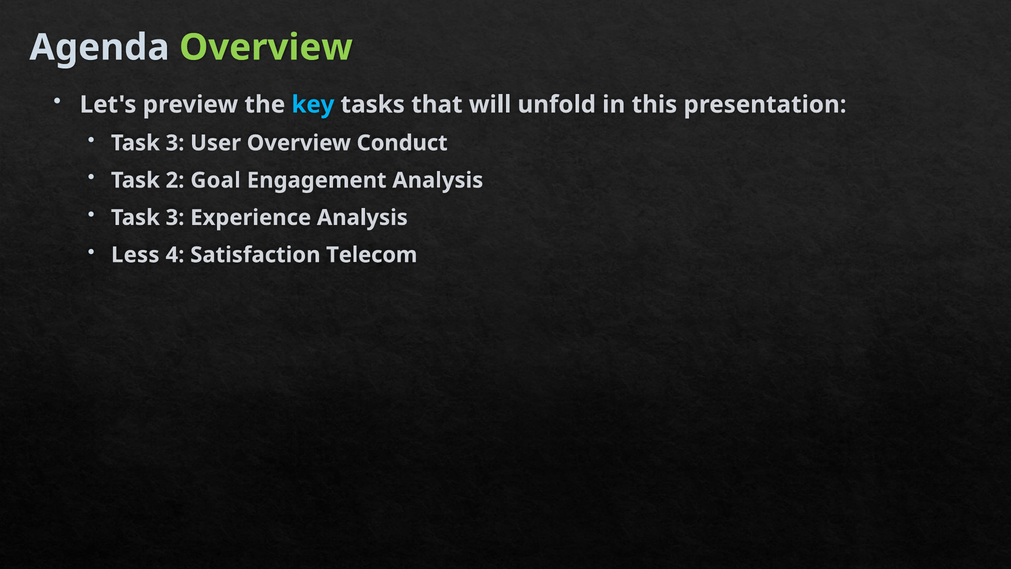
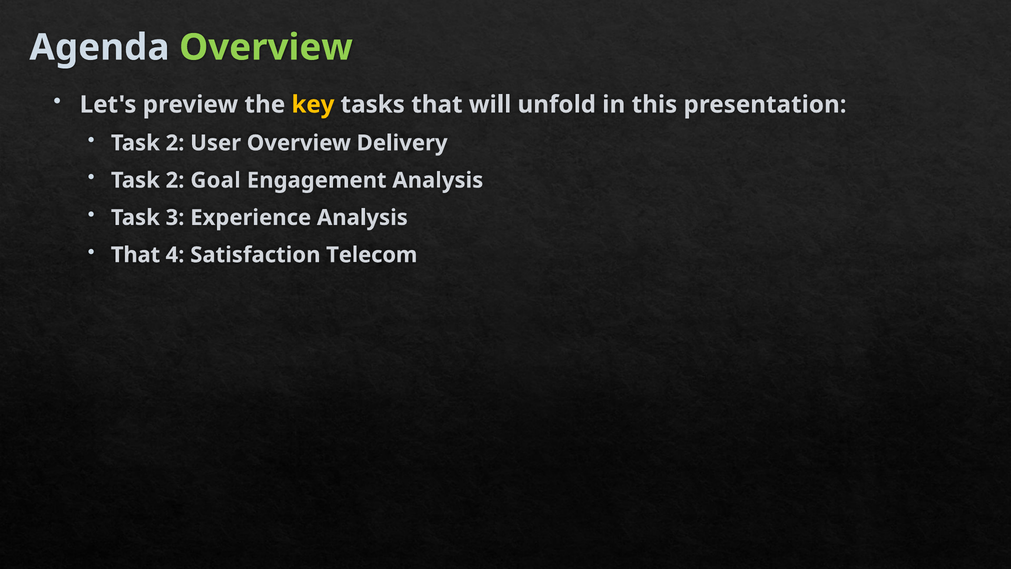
key colour: light blue -> yellow
3 at (175, 143): 3 -> 2
Conduct: Conduct -> Delivery
Less at (135, 255): Less -> That
